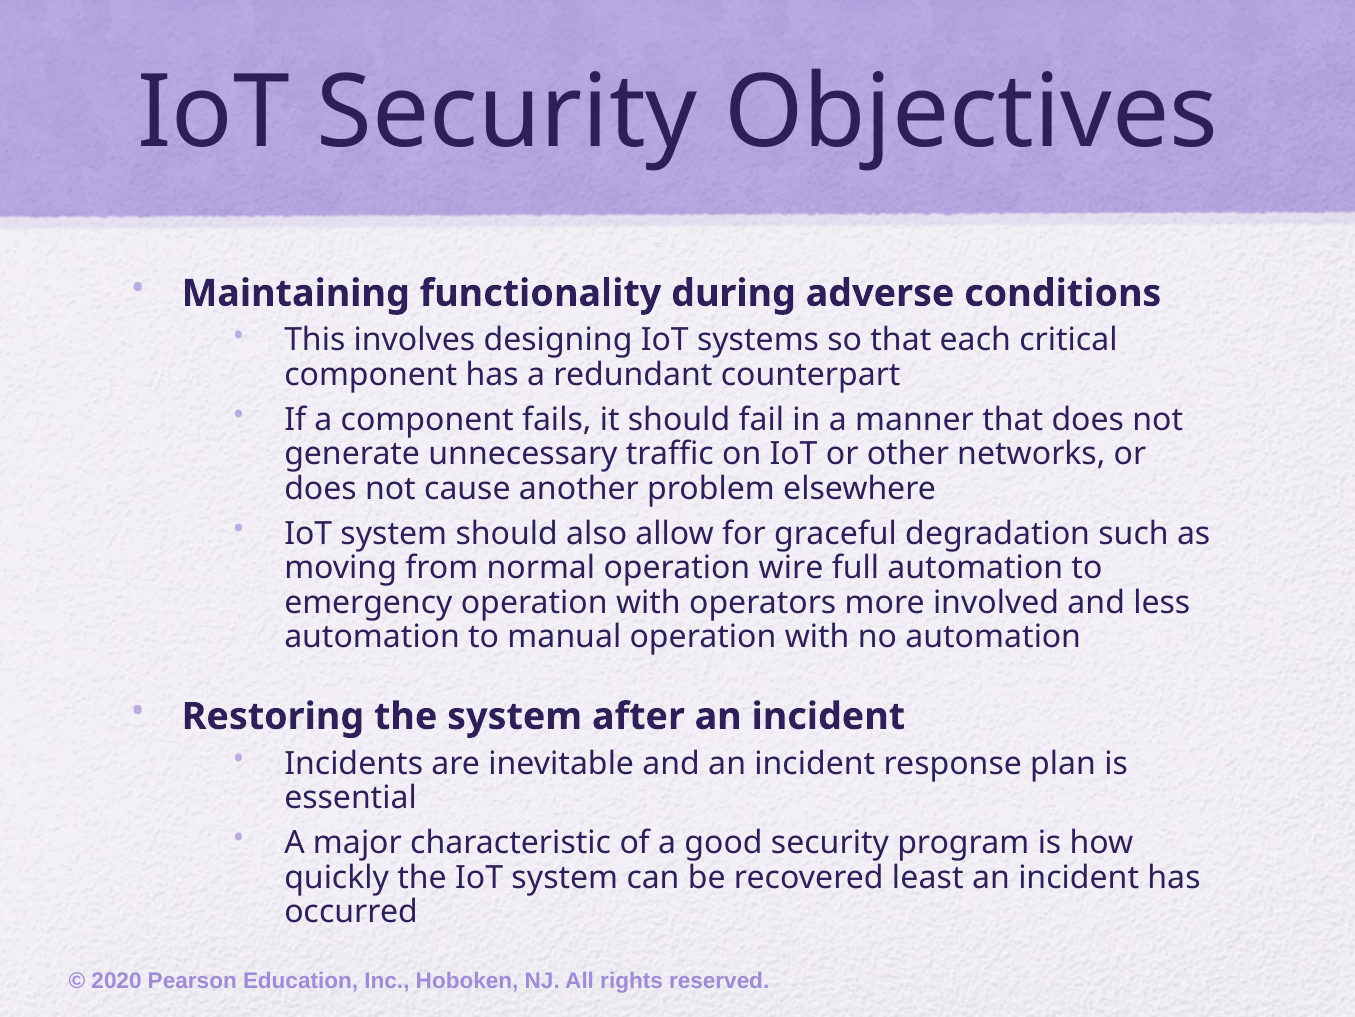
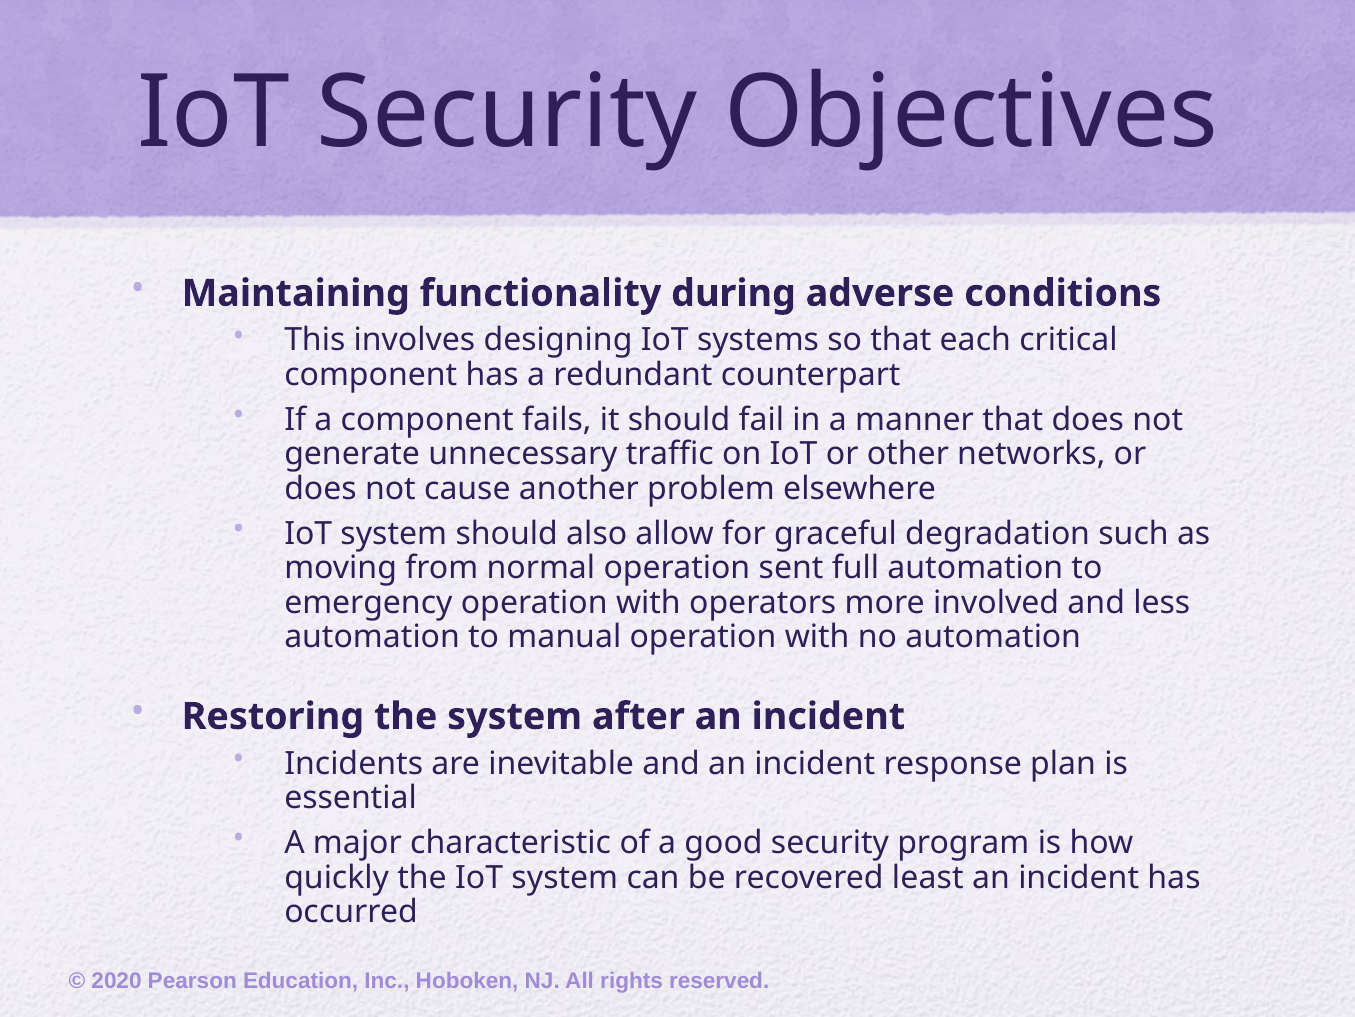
wire: wire -> sent
